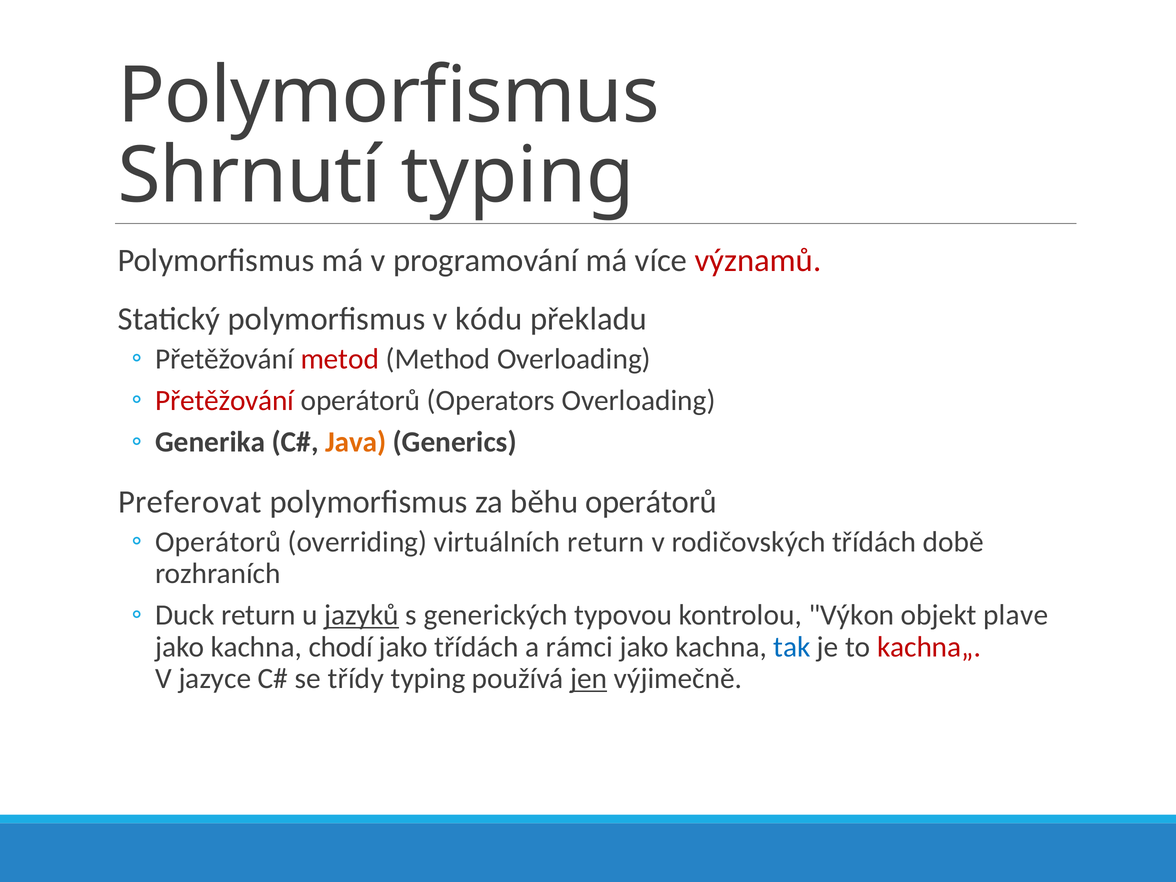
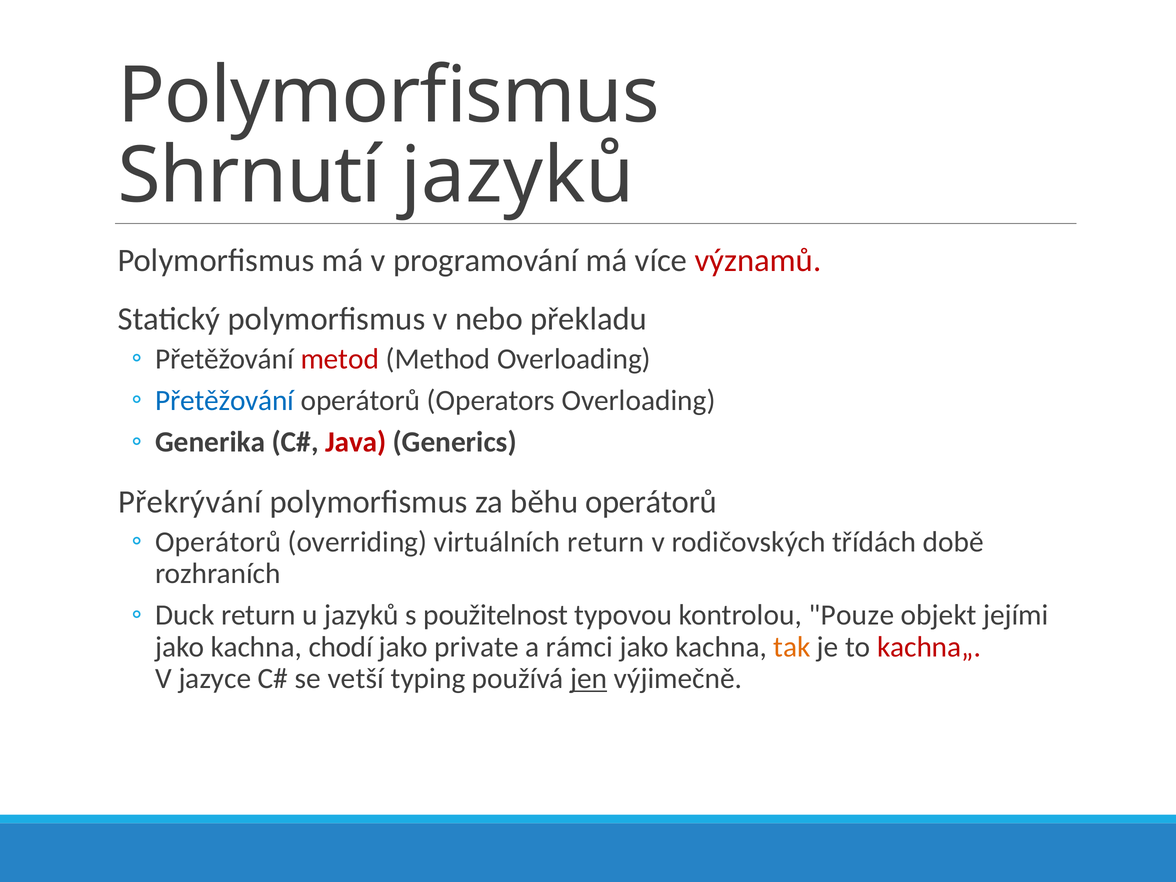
Shrnutí typing: typing -> jazyků
kódu: kódu -> nebo
Přetěžování at (225, 401) colour: red -> blue
Java colour: orange -> red
Preferovat: Preferovat -> Překrývání
jazyků at (362, 615) underline: present -> none
generických: generických -> použitelnost
Výkon: Výkon -> Pouze
plave: plave -> jejími
jako třídách: třídách -> private
tak colour: blue -> orange
třídy: třídy -> vetší
